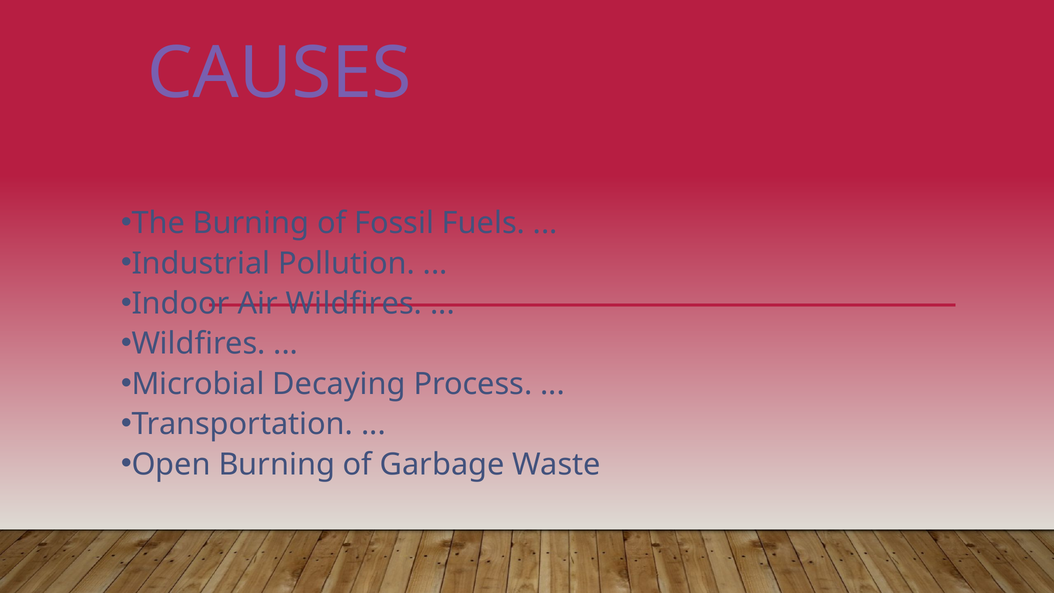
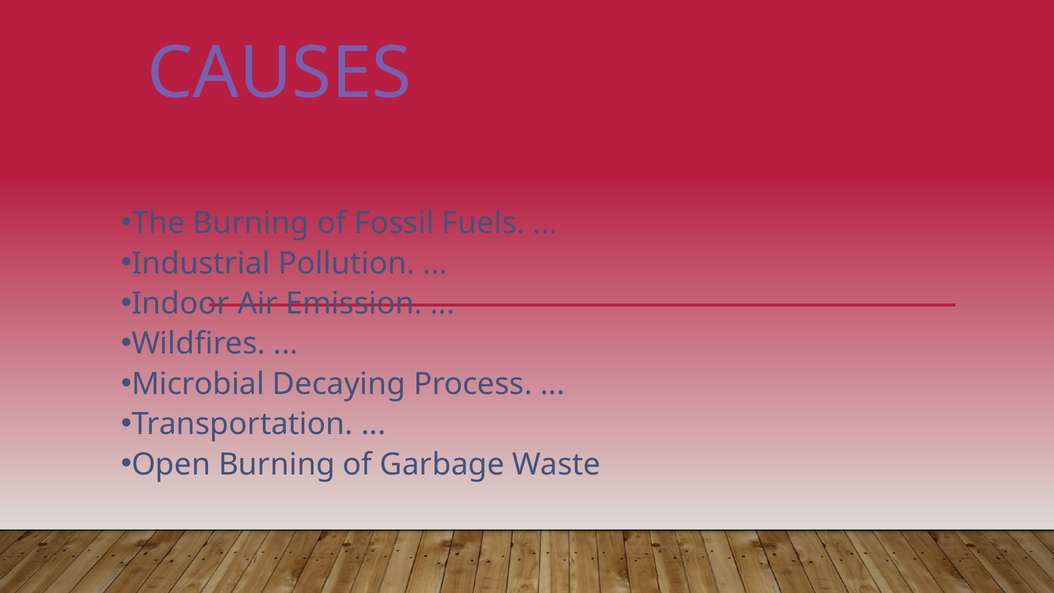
Air Wildfires: Wildfires -> Emission
